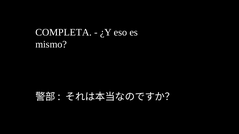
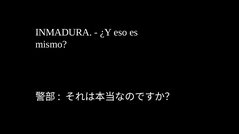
COMPLETA: COMPLETA -> INMADURA
